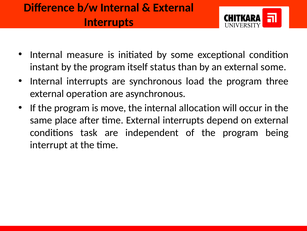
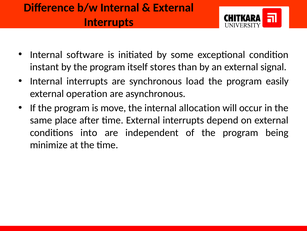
measure: measure -> software
status: status -> stores
external some: some -> signal
three: three -> easily
task: task -> into
interrupt: interrupt -> minimize
